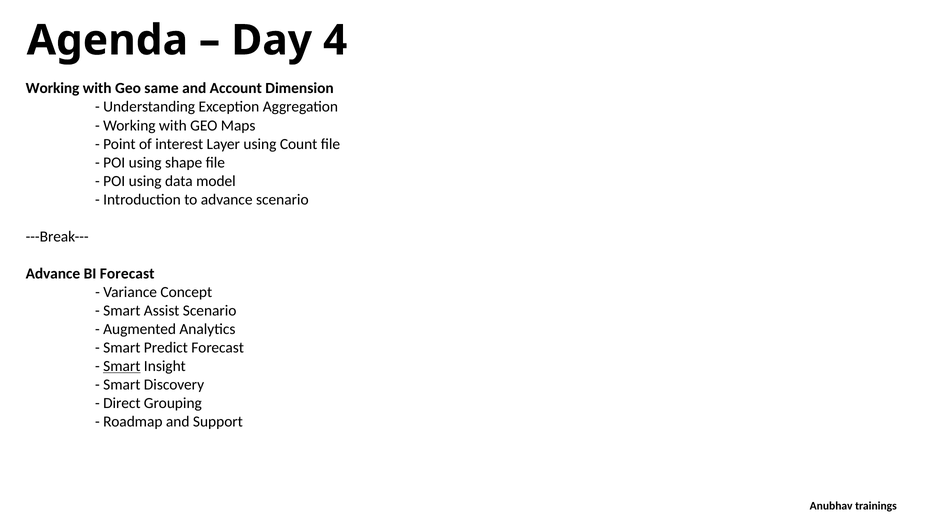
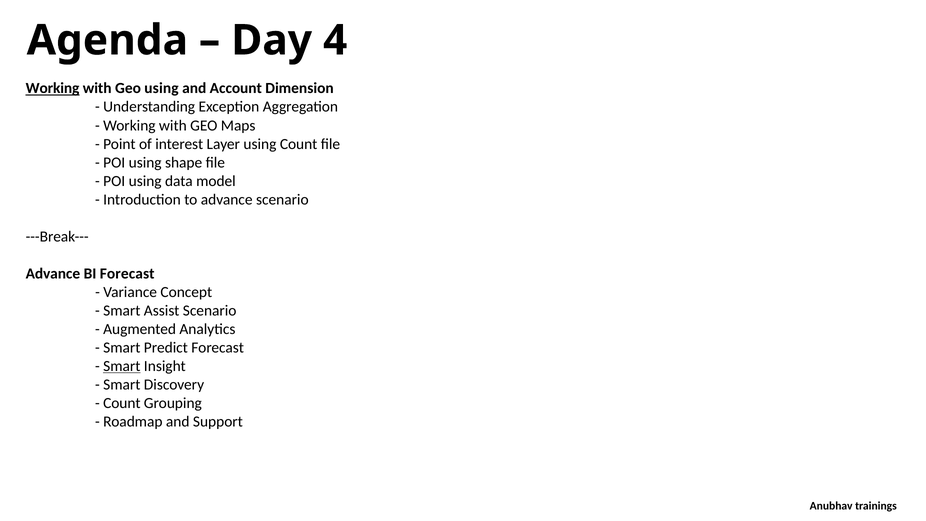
Working at (53, 88) underline: none -> present
Geo same: same -> using
Direct at (122, 403): Direct -> Count
